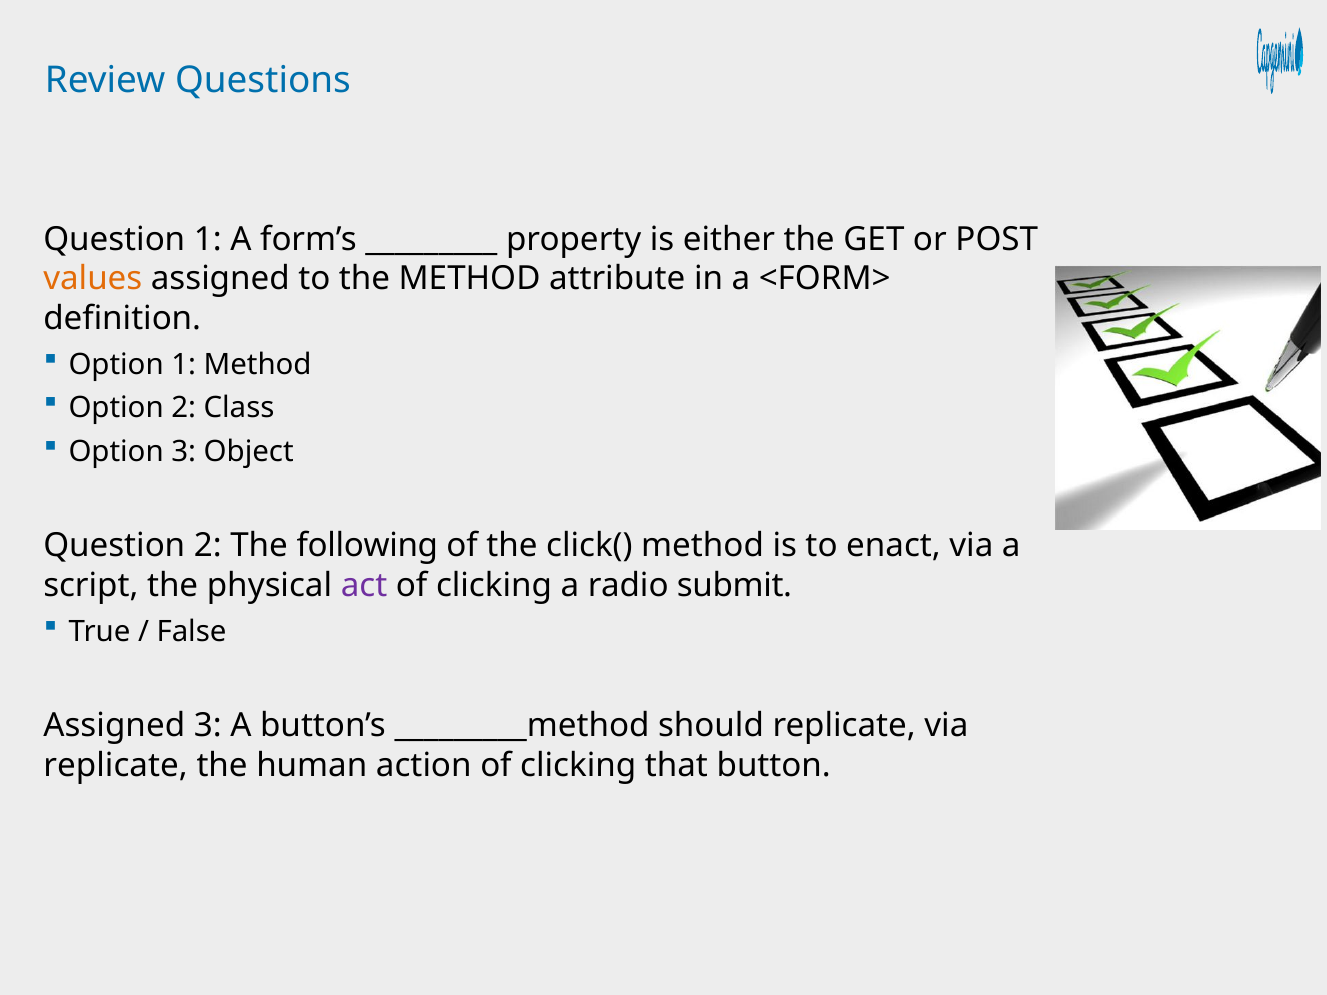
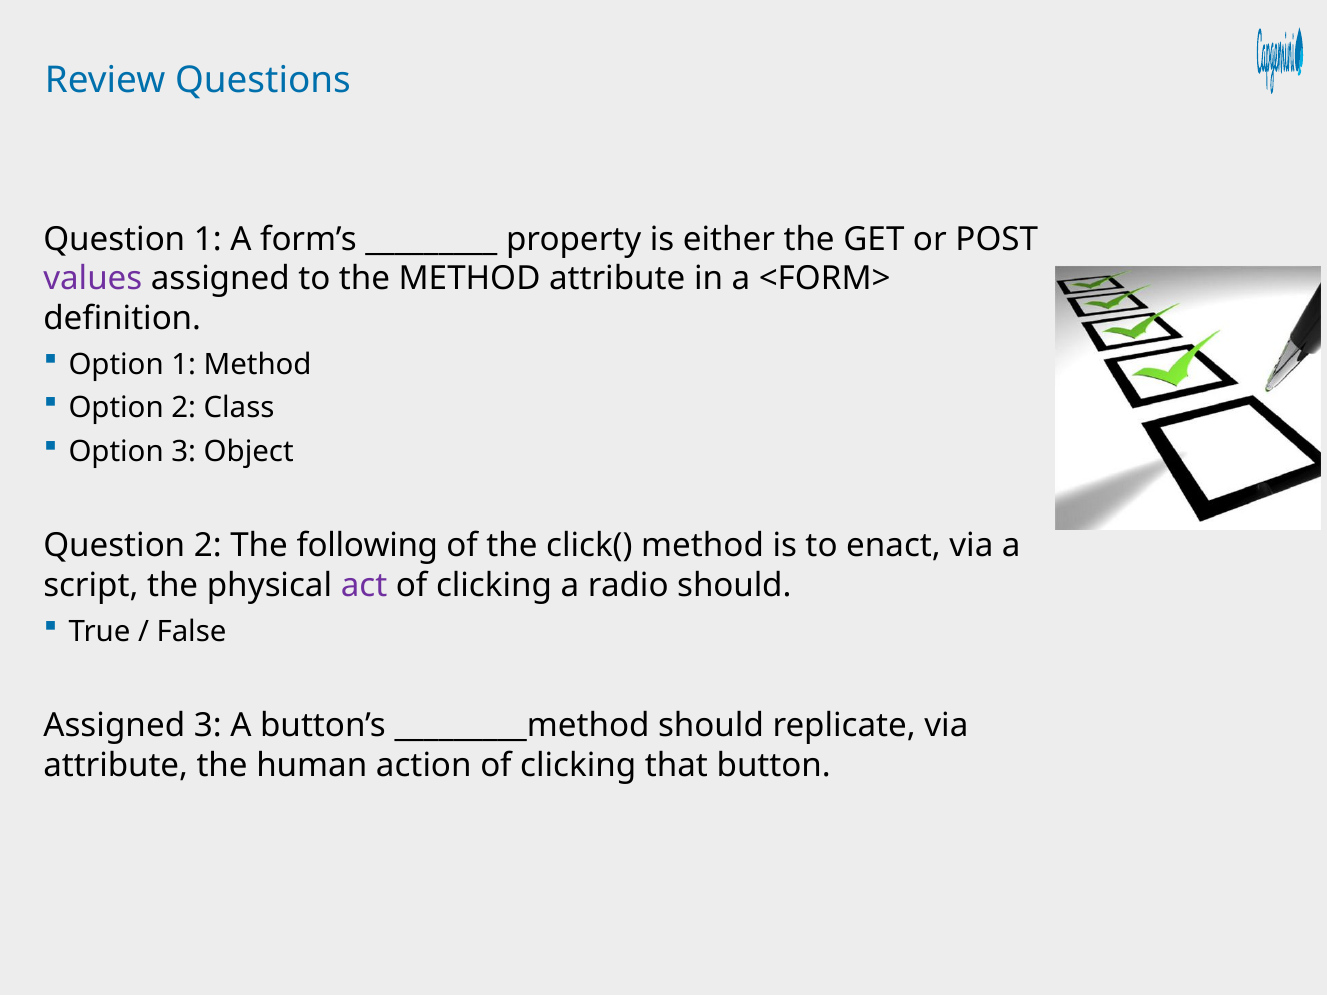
values colour: orange -> purple
radio submit: submit -> should
replicate at (116, 766): replicate -> attribute
